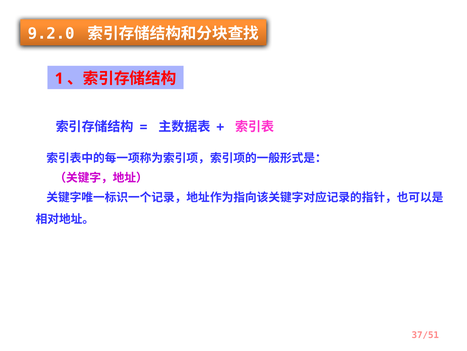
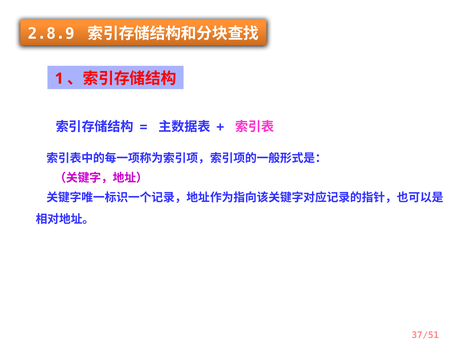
9.2.0: 9.2.0 -> 2.8.9
